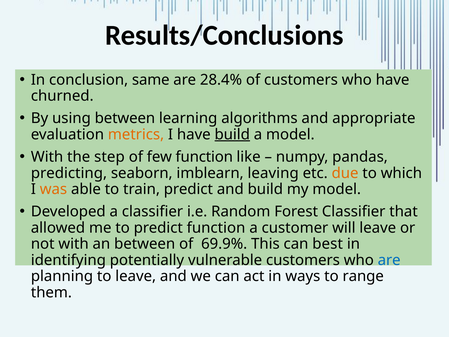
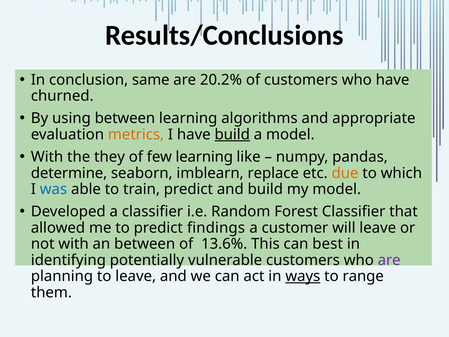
28.4%: 28.4% -> 20.2%
step: step -> they
few function: function -> learning
predicting: predicting -> determine
leaving: leaving -> replace
was colour: orange -> blue
predict function: function -> findings
69.9%: 69.9% -> 13.6%
are at (389, 260) colour: blue -> purple
ways underline: none -> present
